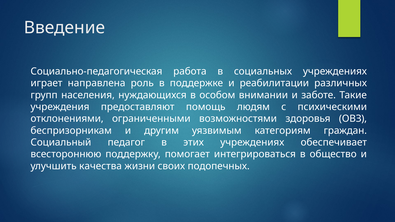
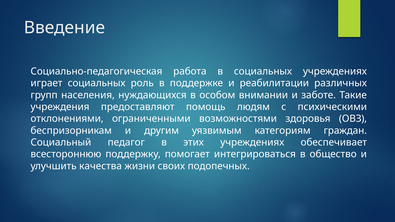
играет направлена: направлена -> социальных
